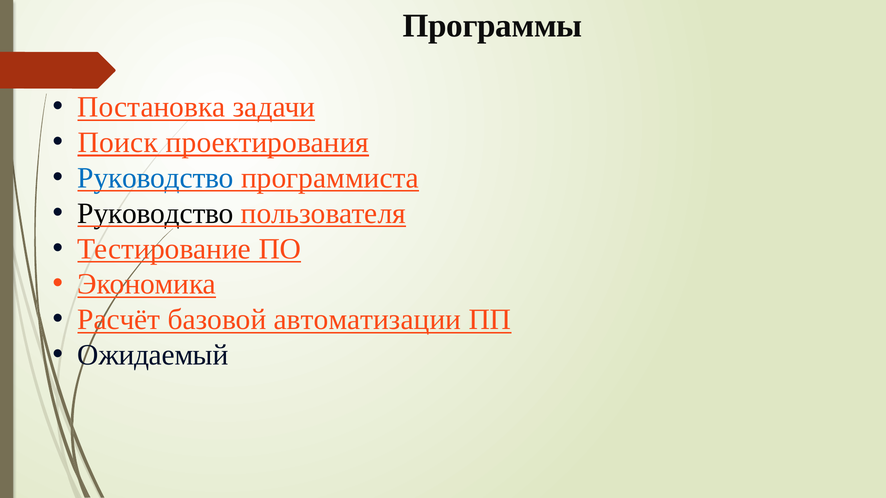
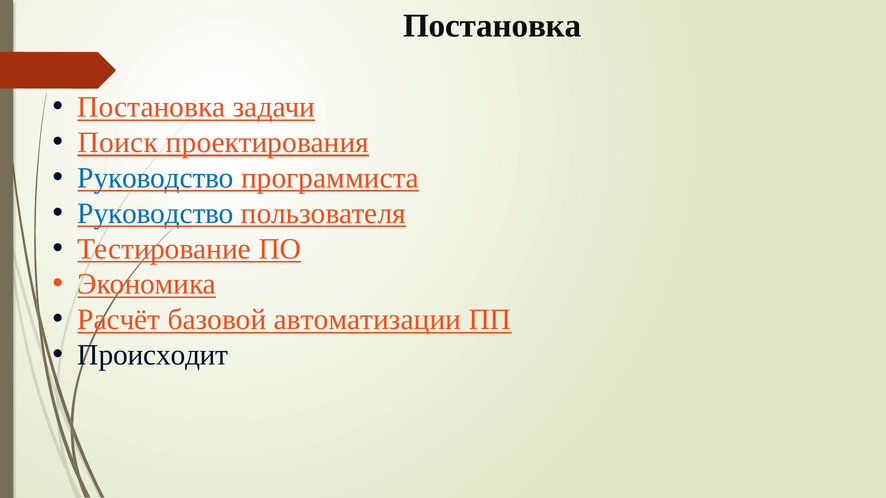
Программы at (492, 26): Программы -> Постановка
Руководство at (156, 214) colour: black -> blue
Ожидаемый: Ожидаемый -> Происходит
